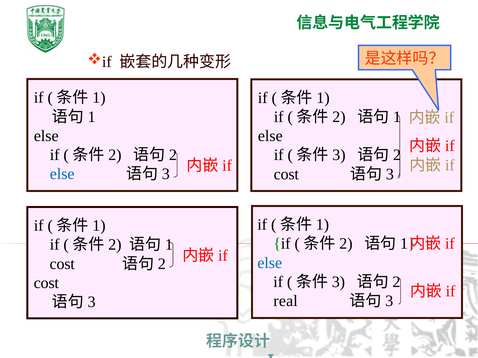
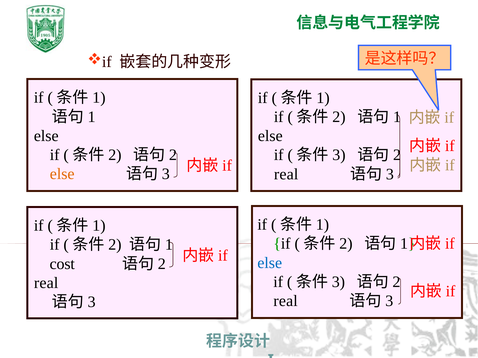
else at (62, 174) colour: blue -> orange
cost at (286, 174): cost -> real
cost at (46, 283): cost -> real
